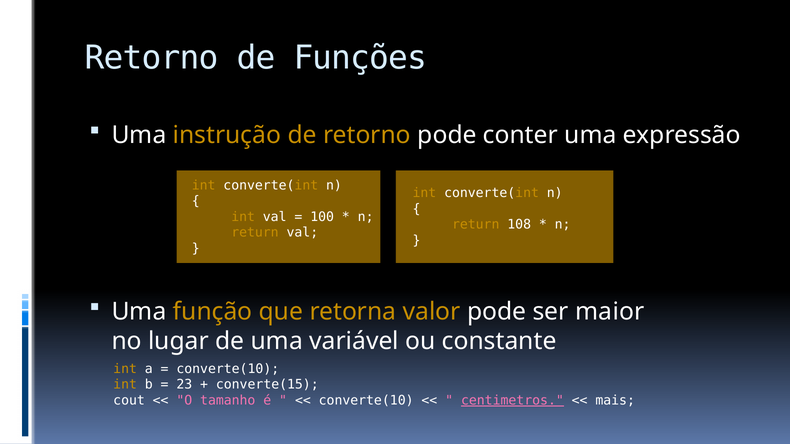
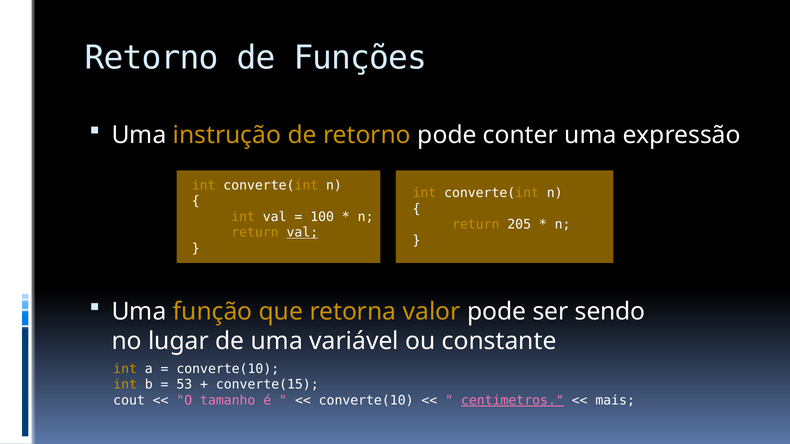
108: 108 -> 205
val at (302, 233) underline: none -> present
maior: maior -> sendo
23: 23 -> 53
